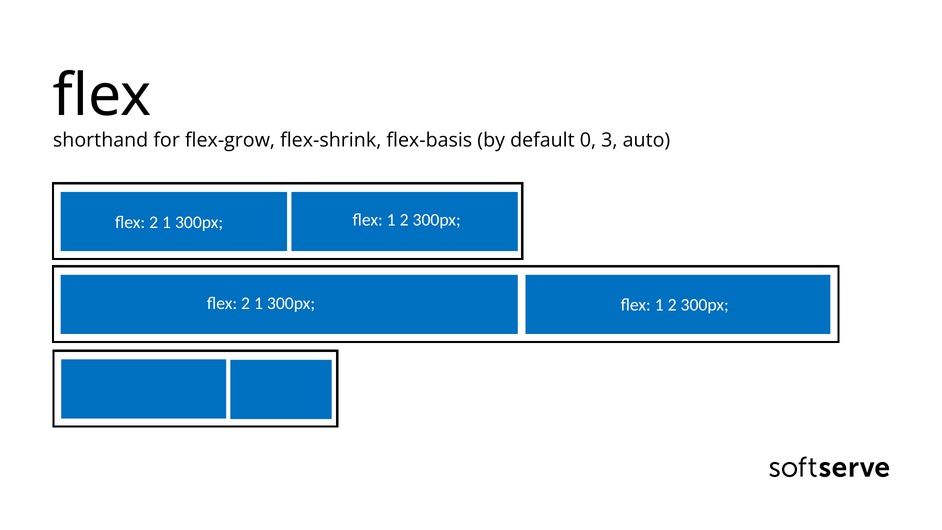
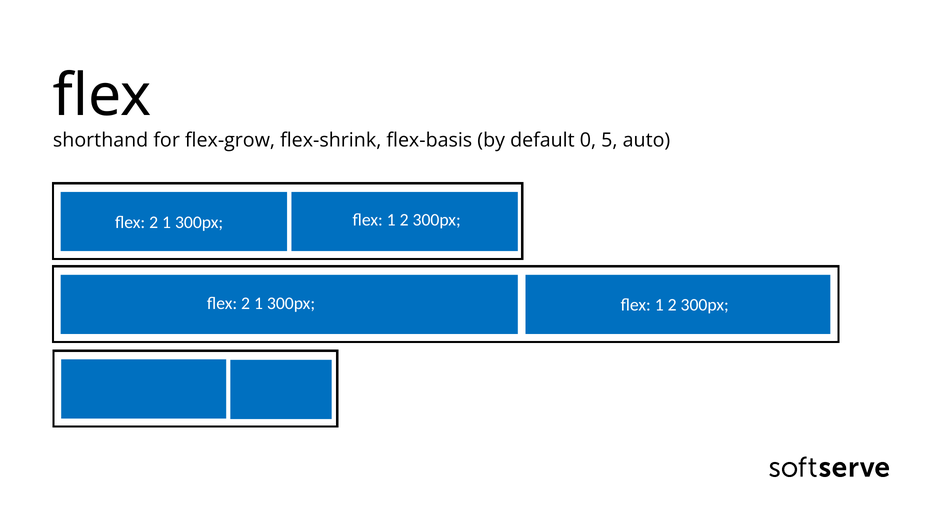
3: 3 -> 5
